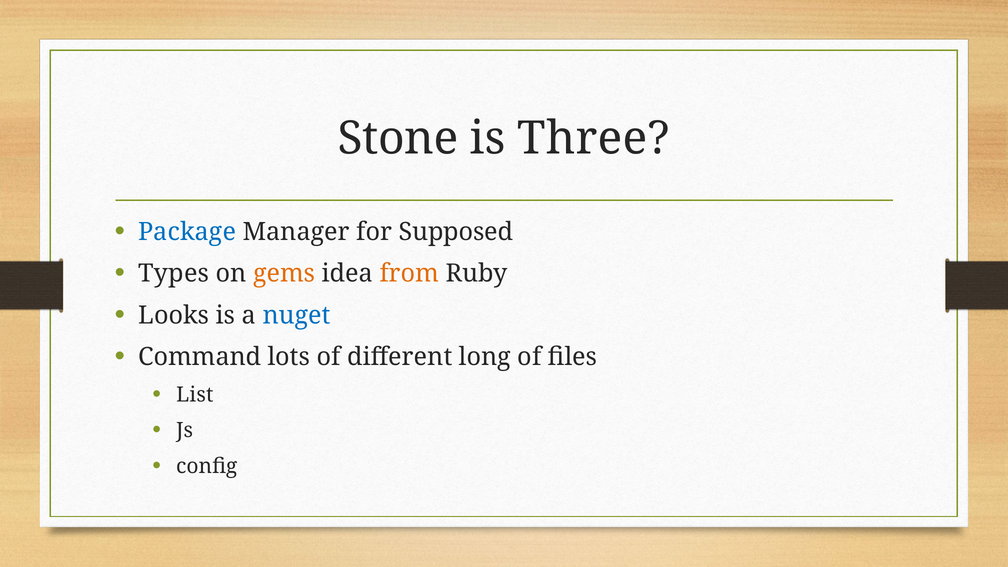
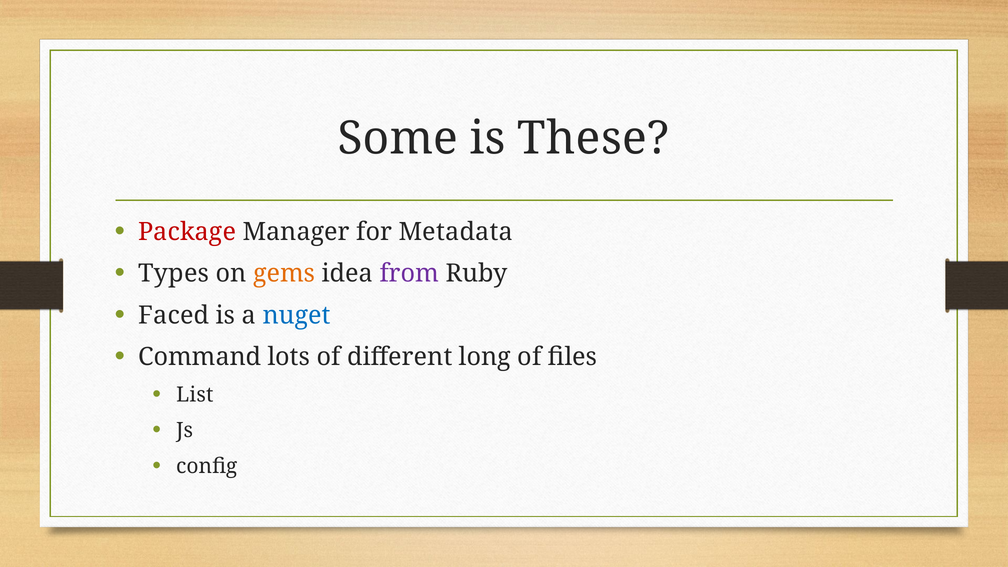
Stone: Stone -> Some
Three: Three -> These
Package colour: blue -> red
Supposed: Supposed -> Metadata
from colour: orange -> purple
Looks: Looks -> Faced
